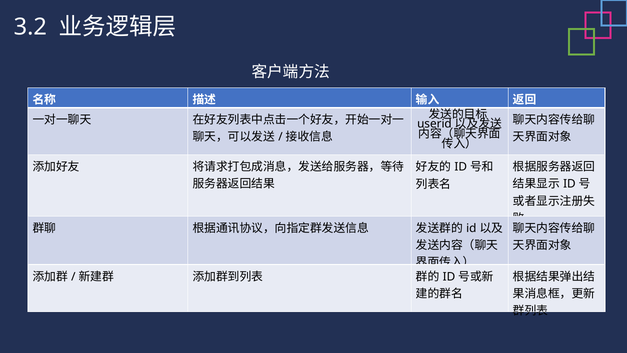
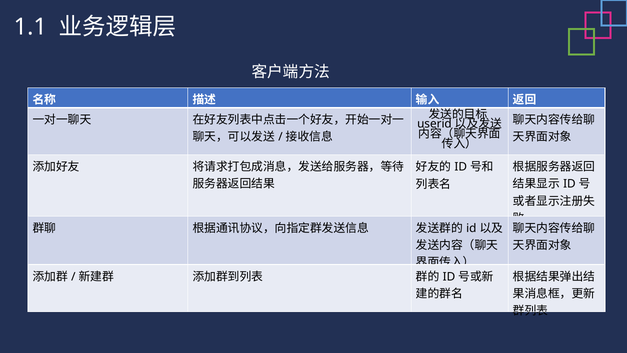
3.2: 3.2 -> 1.1
